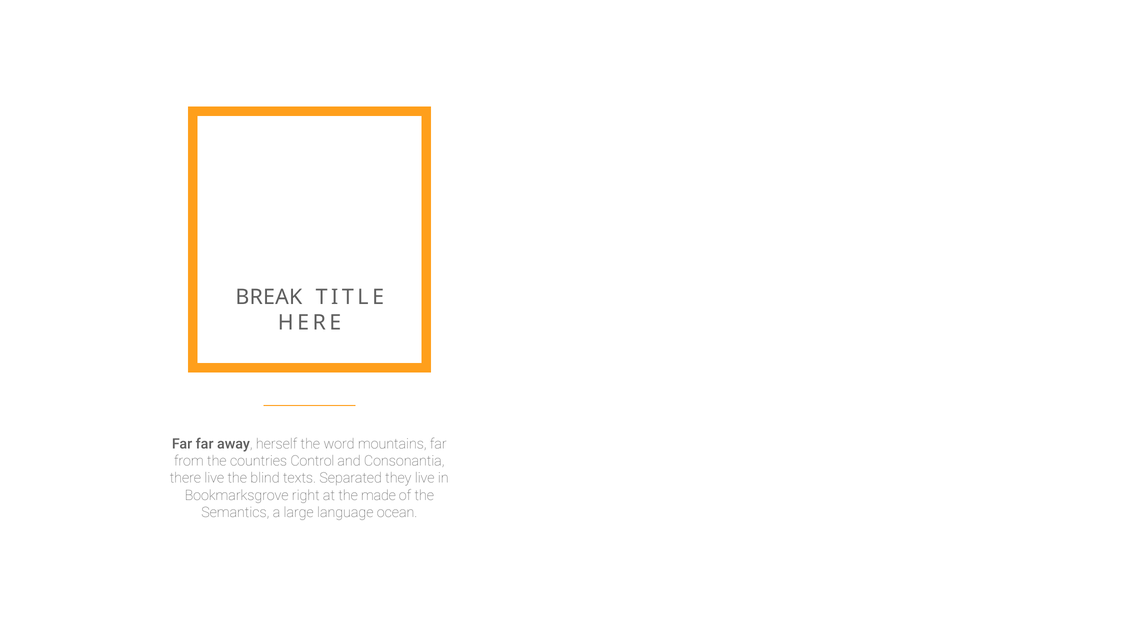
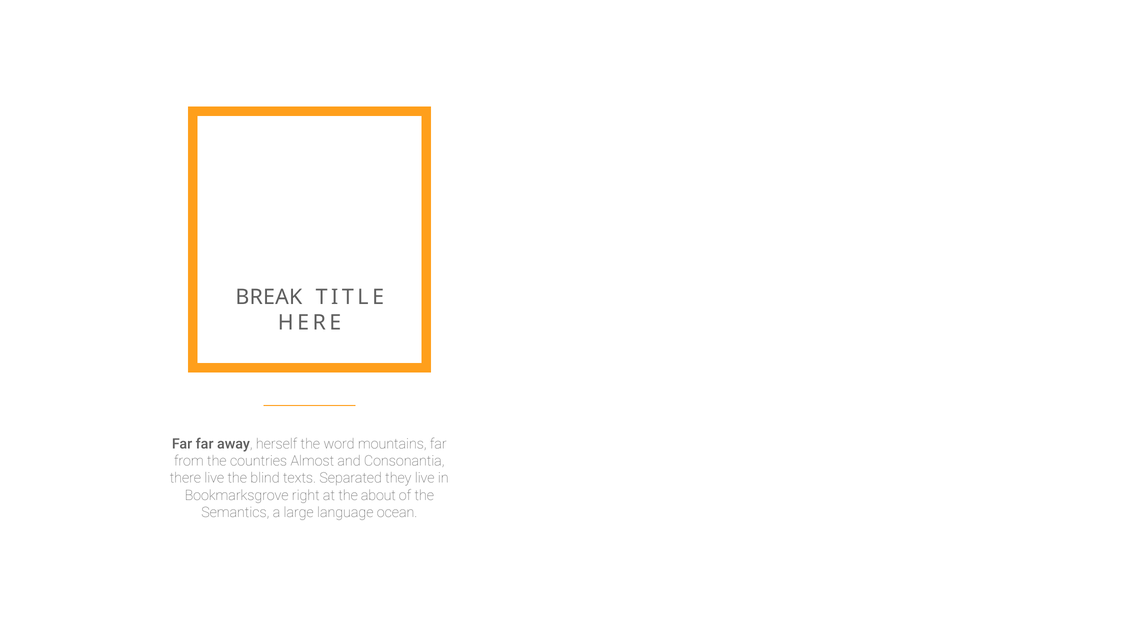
Control: Control -> Almost
made: made -> about
